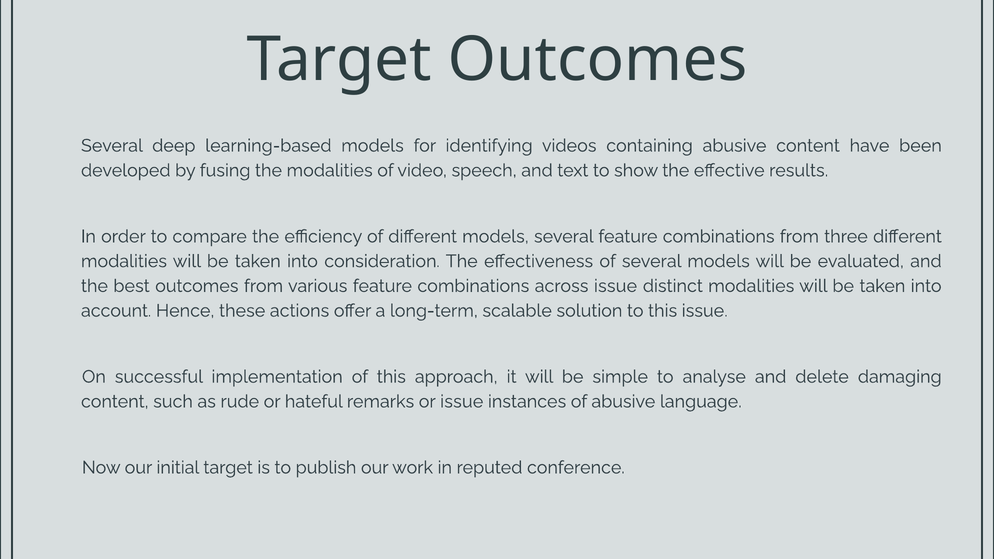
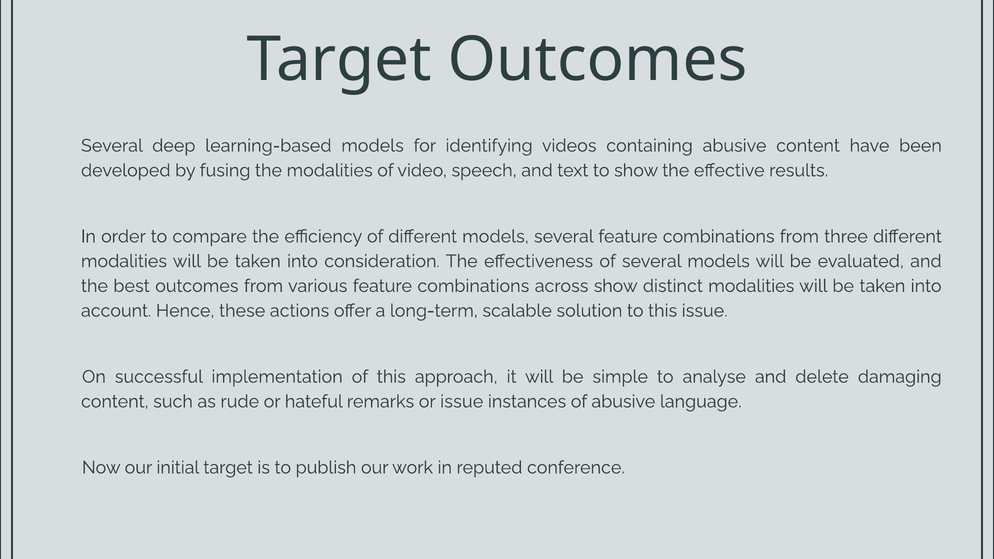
across issue: issue -> show
